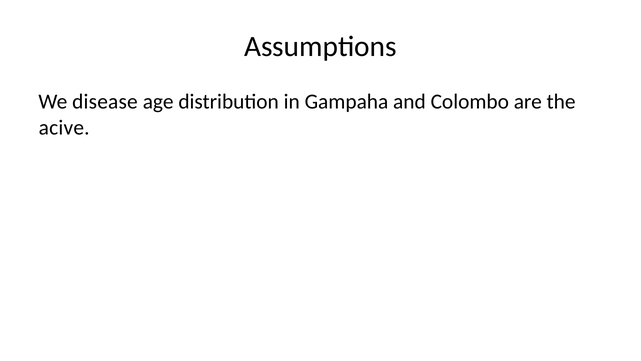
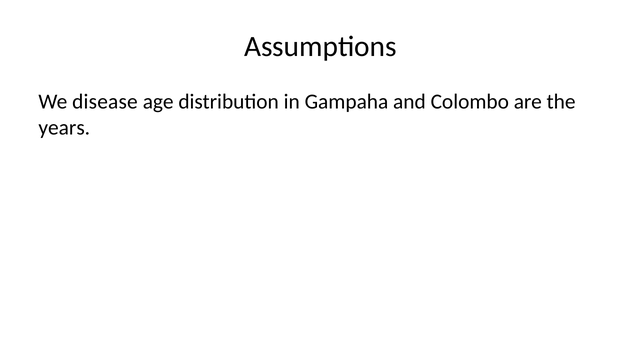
acive: acive -> years
